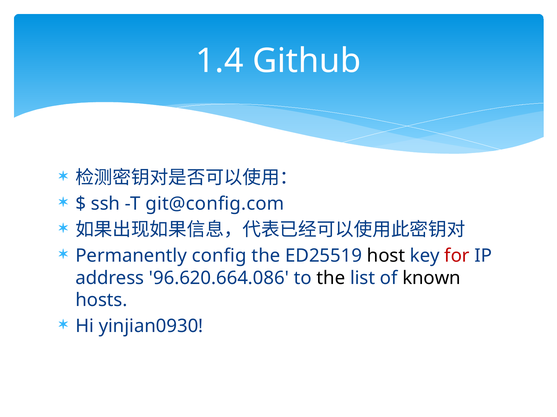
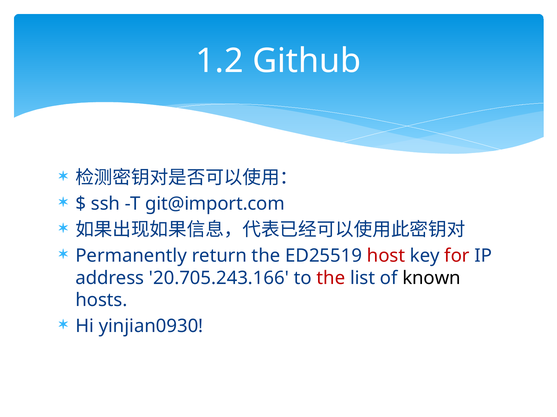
1.4: 1.4 -> 1.2
git@config.com: git@config.com -> git@import.com
config: config -> return
host colour: black -> red
96.620.664.086: 96.620.664.086 -> 20.705.243.166
the at (331, 278) colour: black -> red
